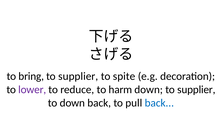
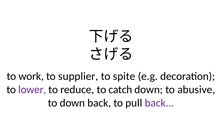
bring: bring -> work
harm: harm -> catch
down to supplier: supplier -> abusive
back at (159, 103) colour: blue -> purple
